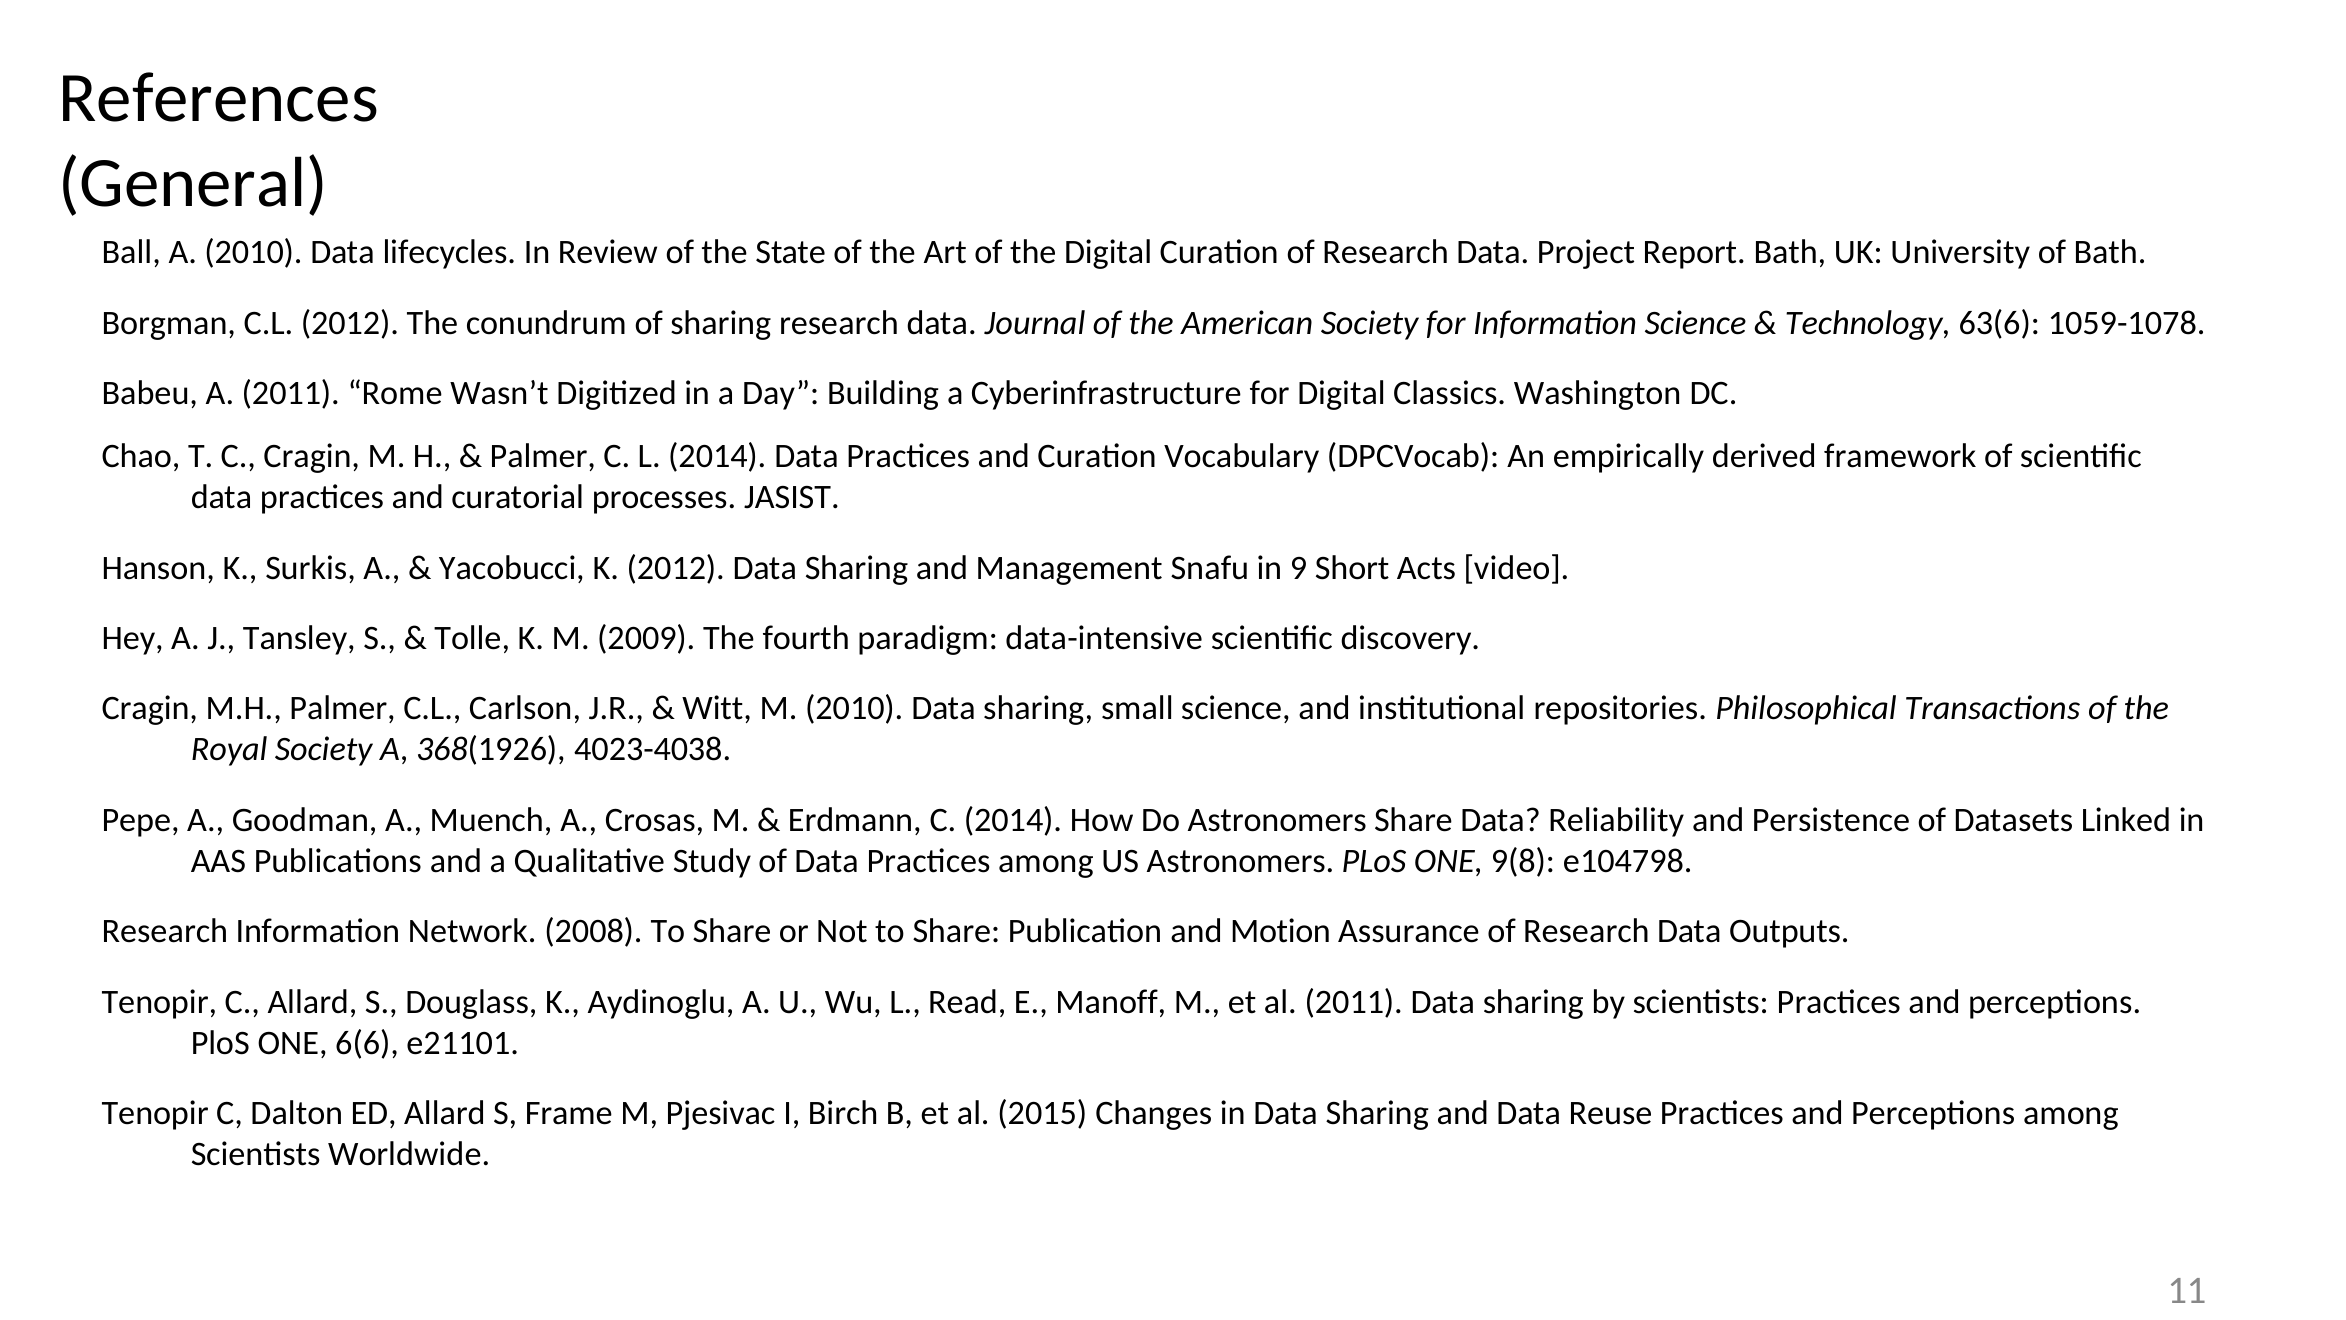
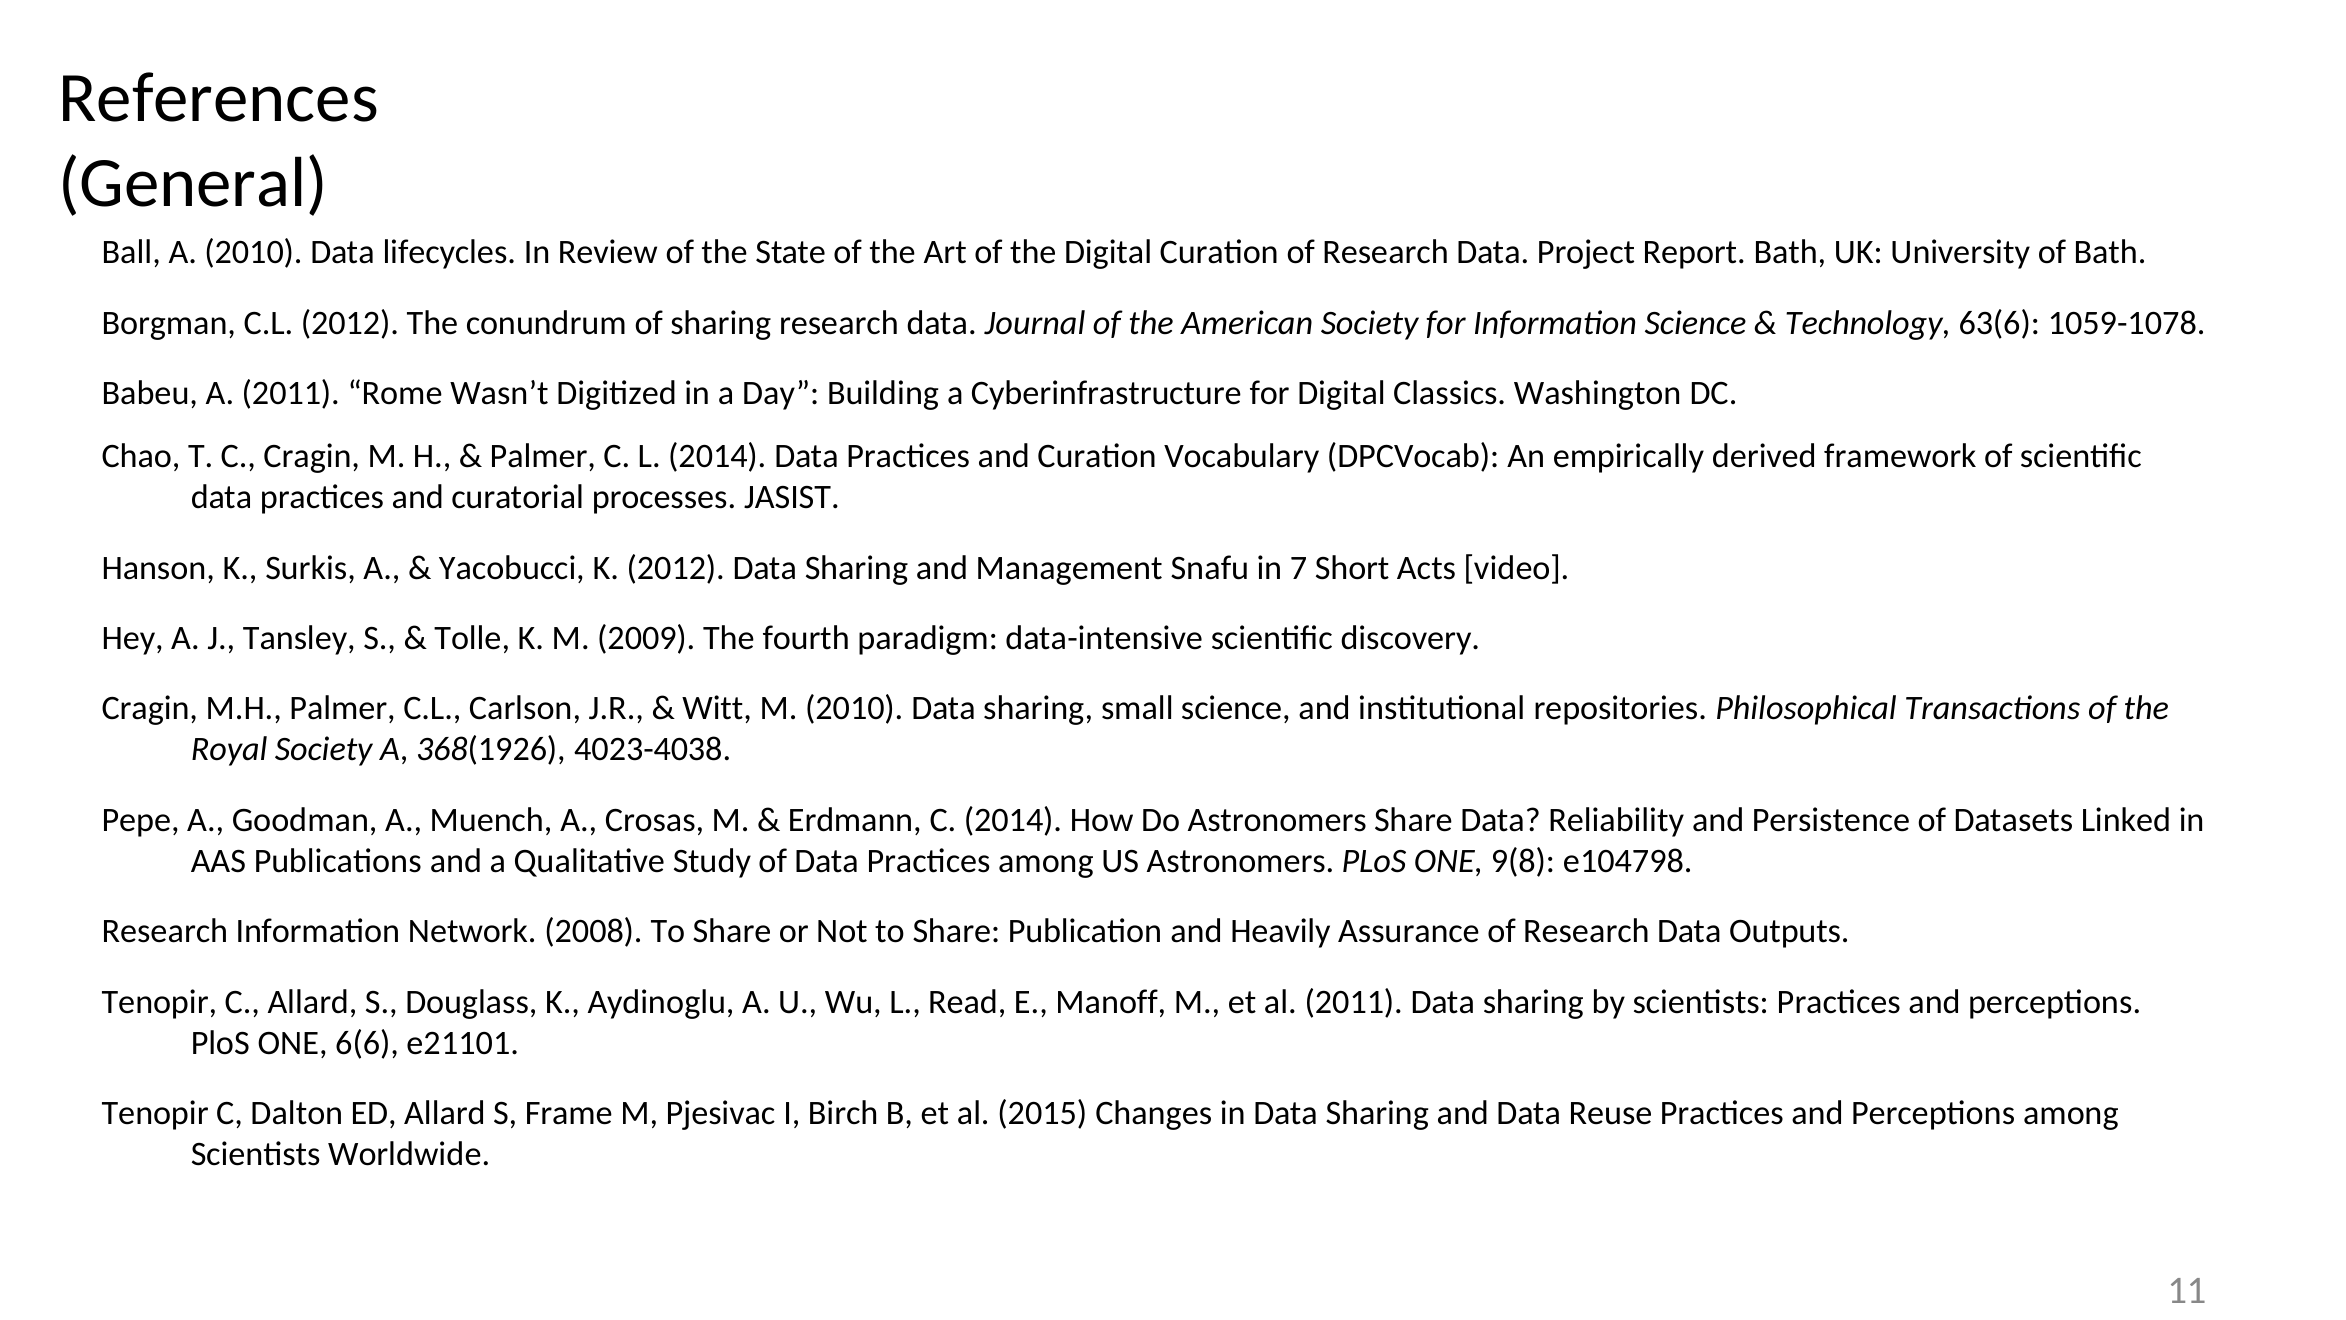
9: 9 -> 7
Motion: Motion -> Heavily
